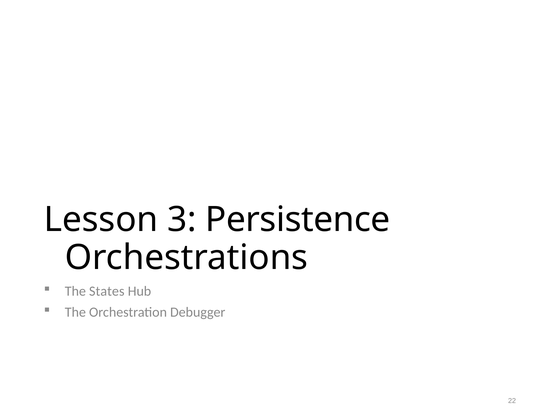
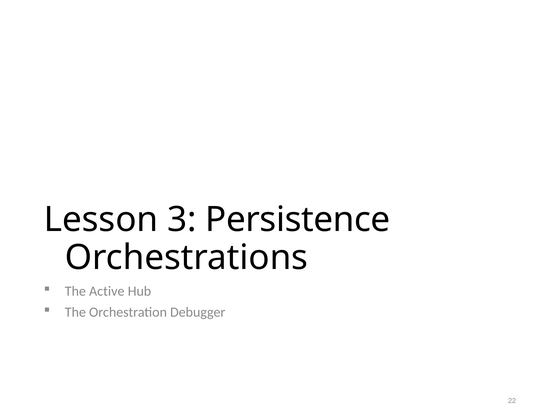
States: States -> Active
